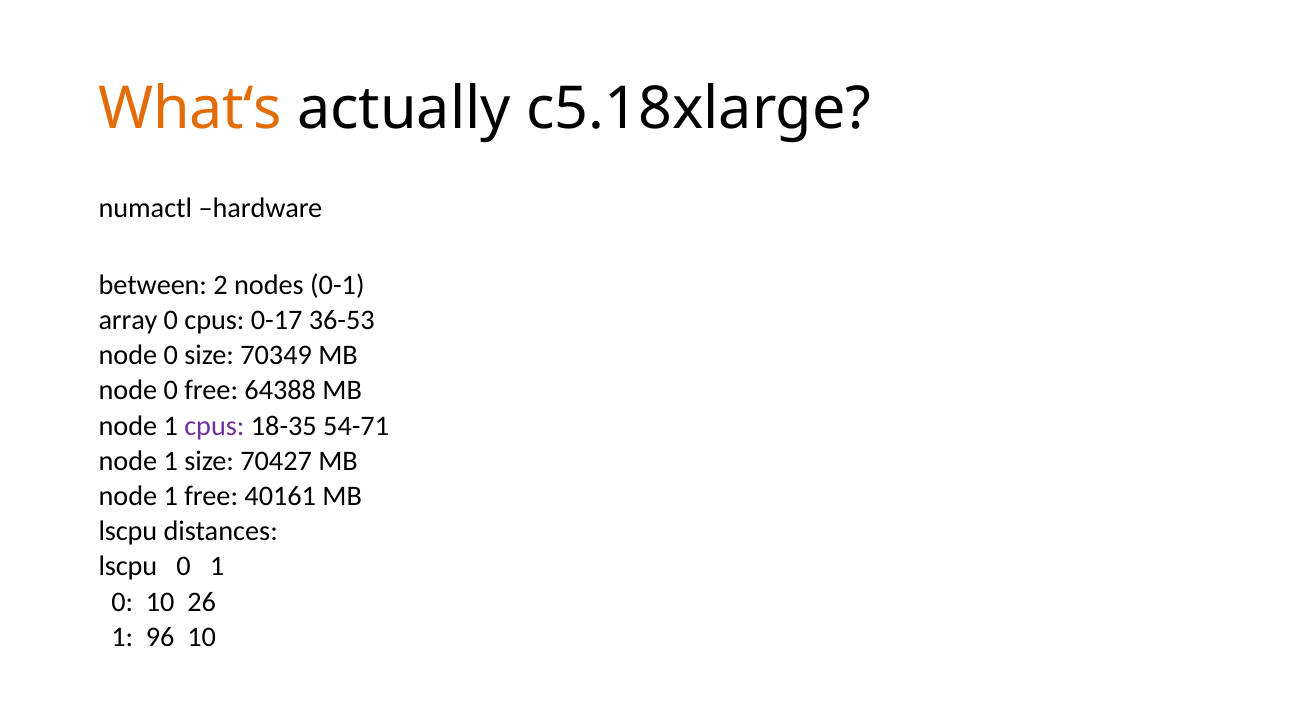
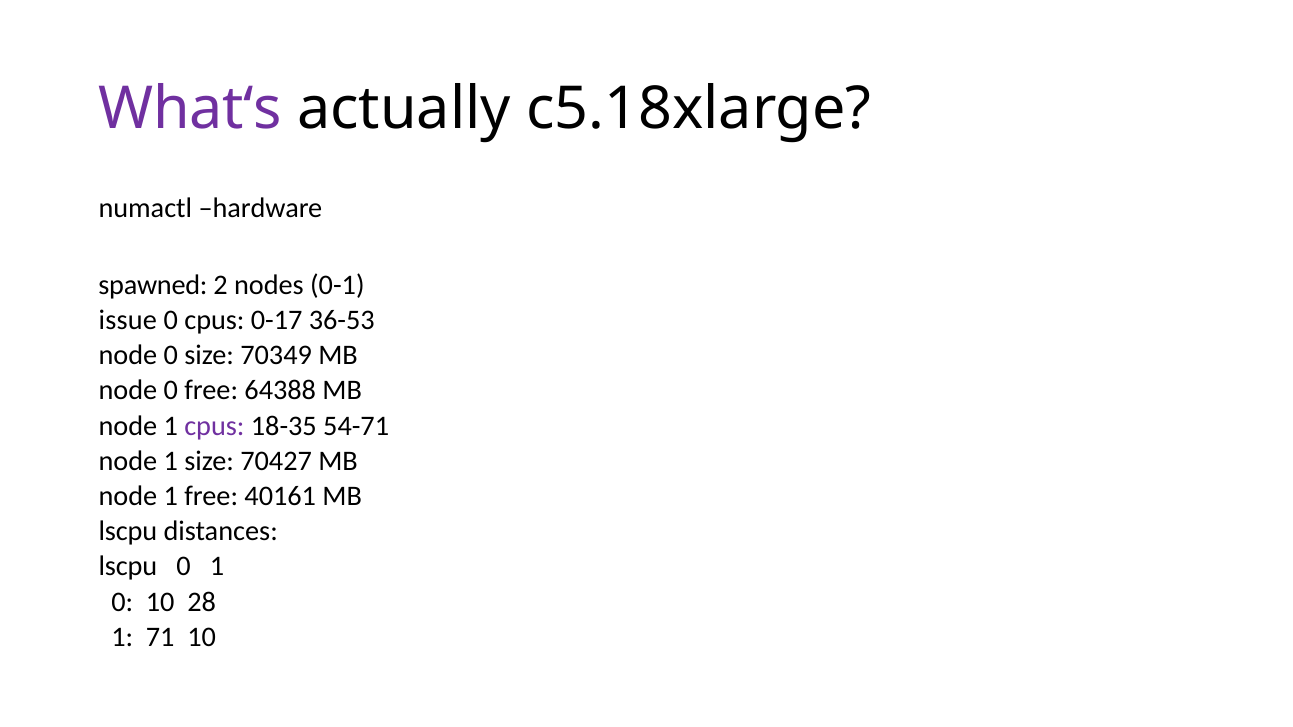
What‘s colour: orange -> purple
between: between -> spawned
array: array -> issue
26: 26 -> 28
96: 96 -> 71
